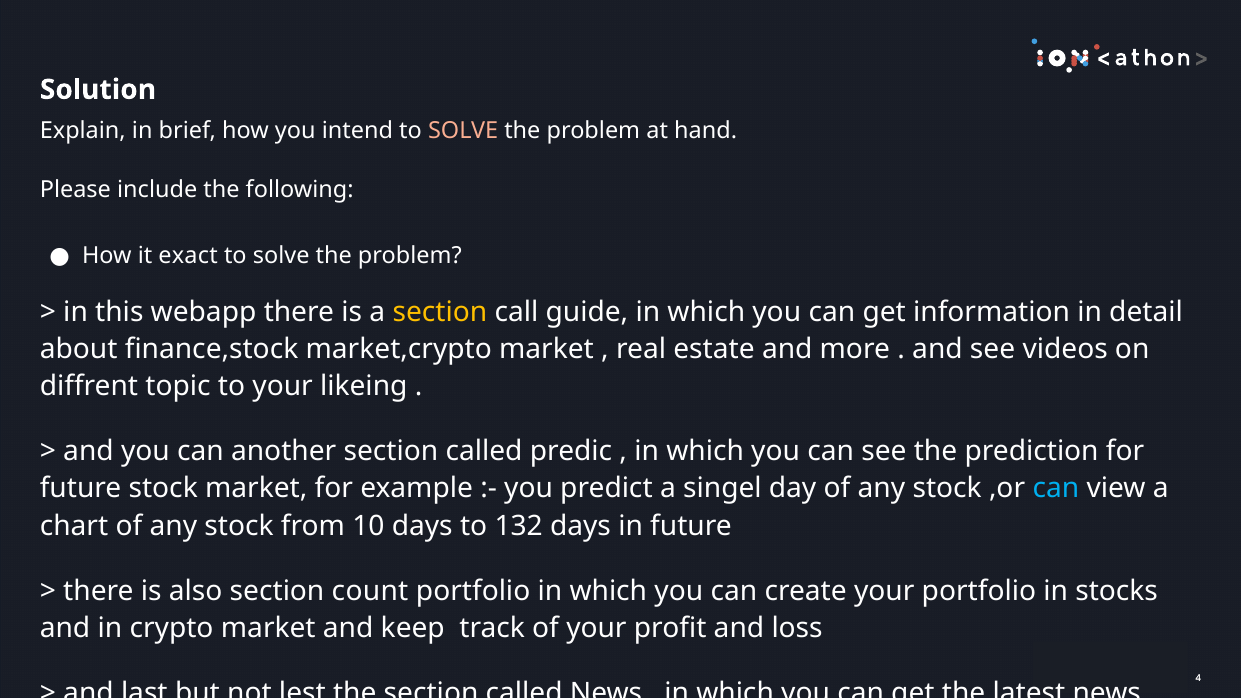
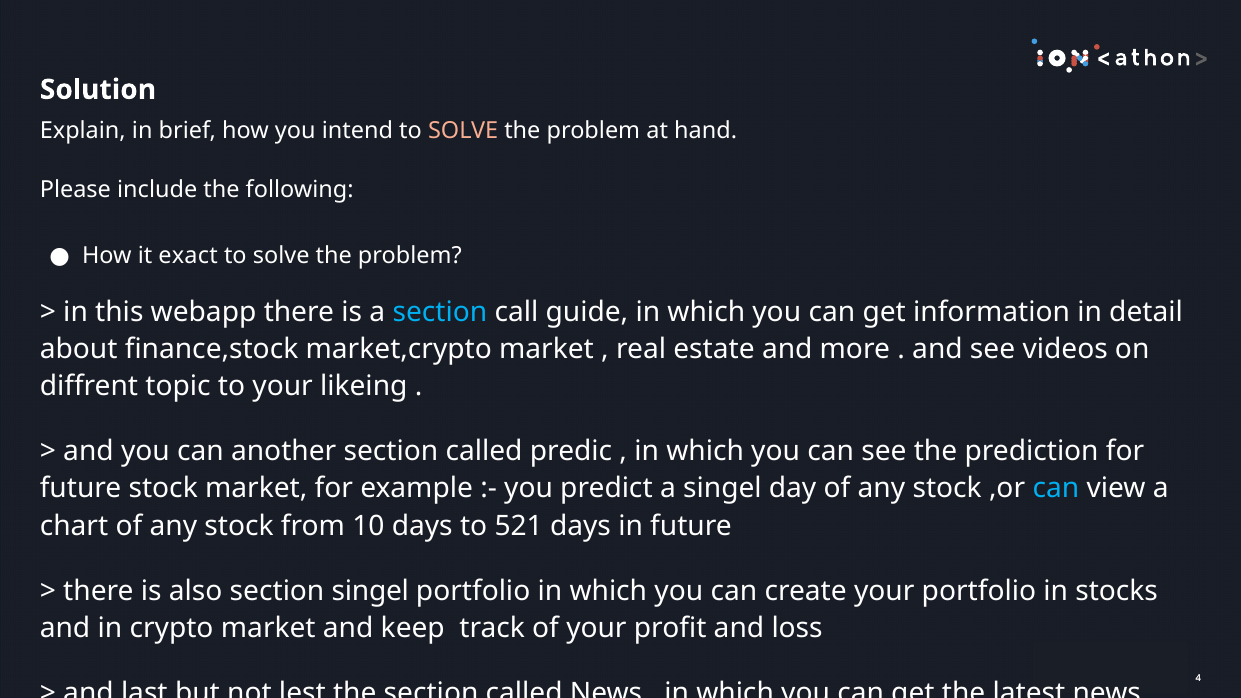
section at (440, 312) colour: yellow -> light blue
132: 132 -> 521
section count: count -> singel
